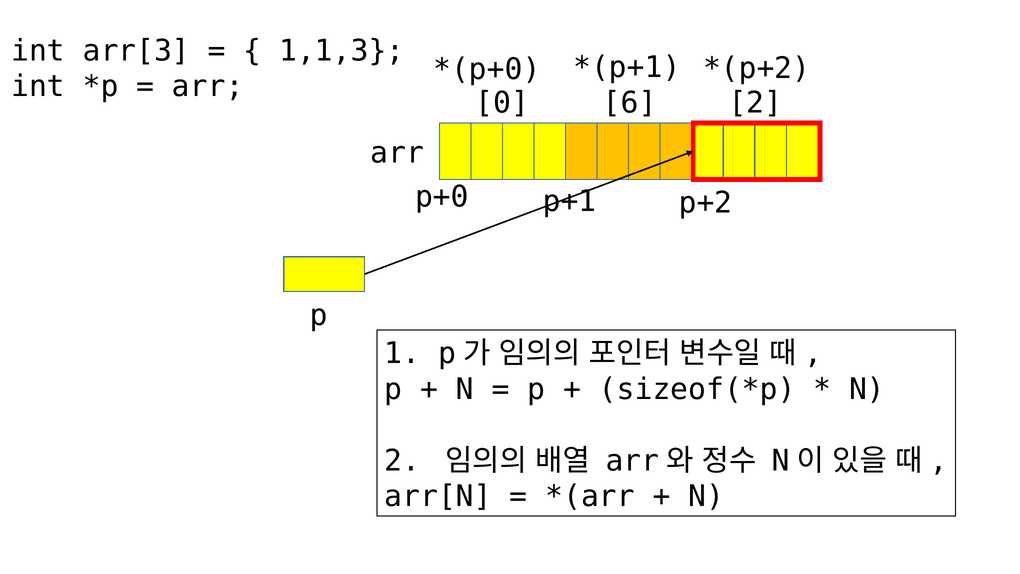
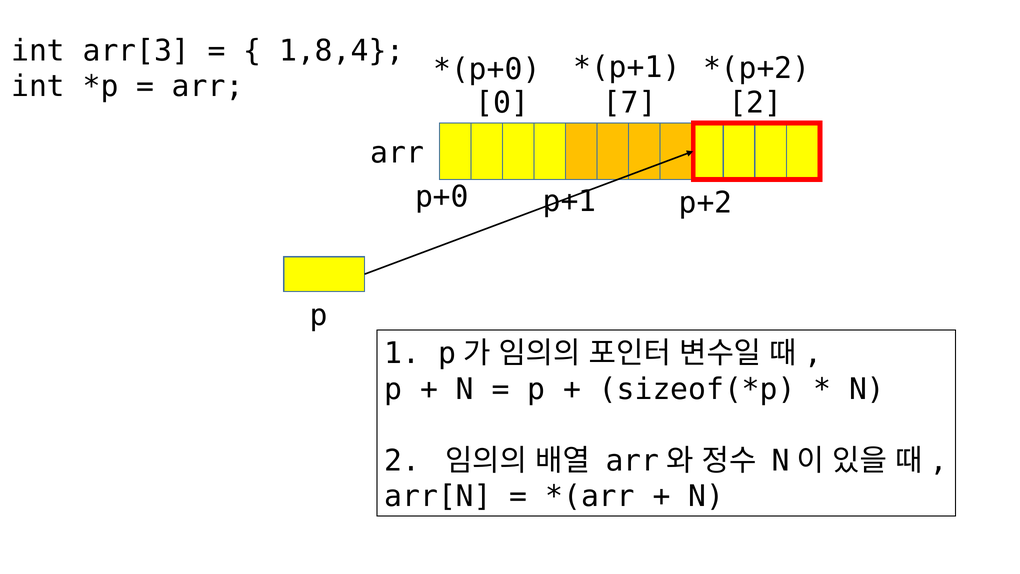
1,1,3: 1,1,3 -> 1,8,4
6: 6 -> 7
